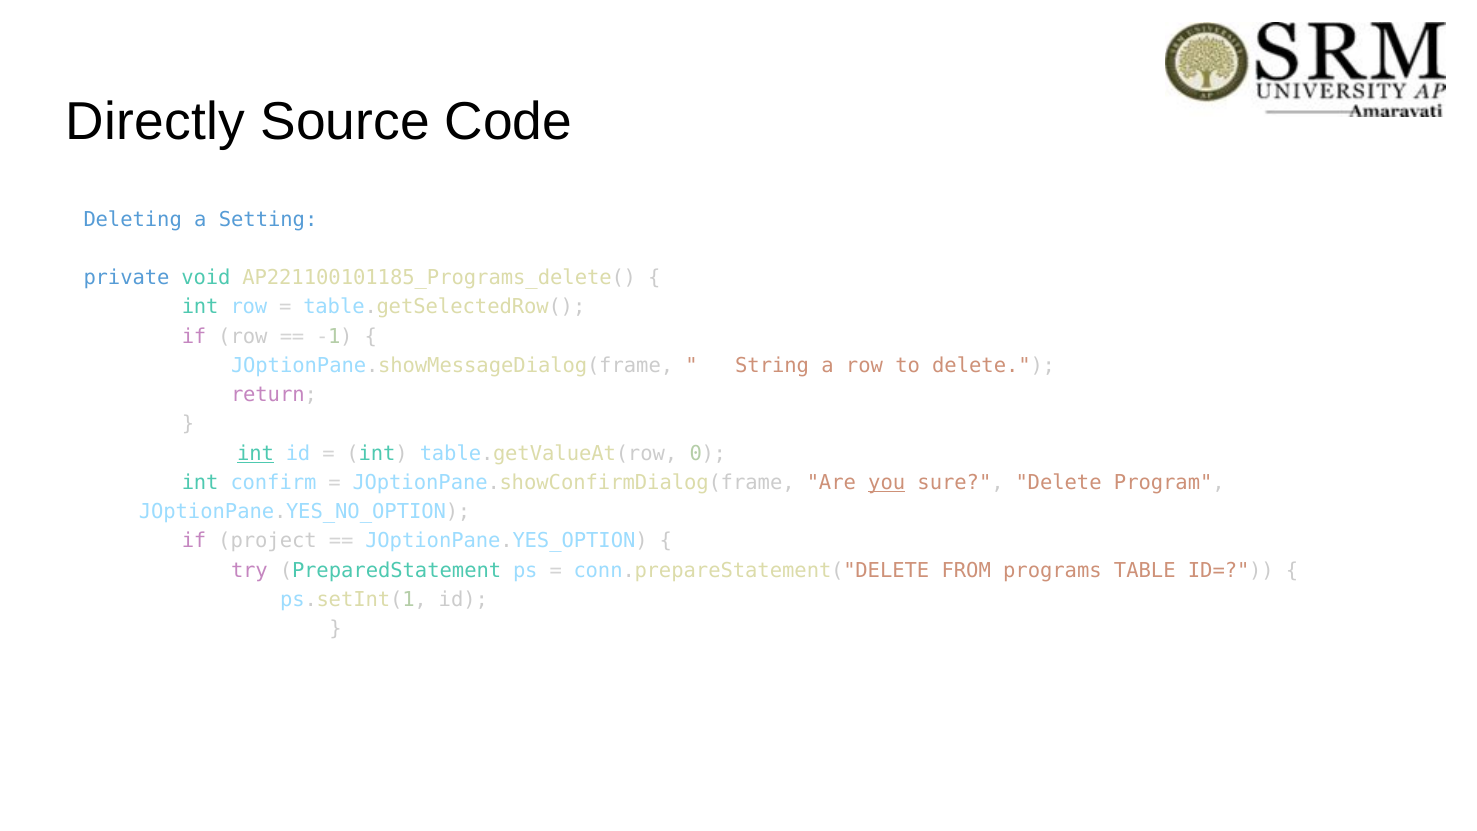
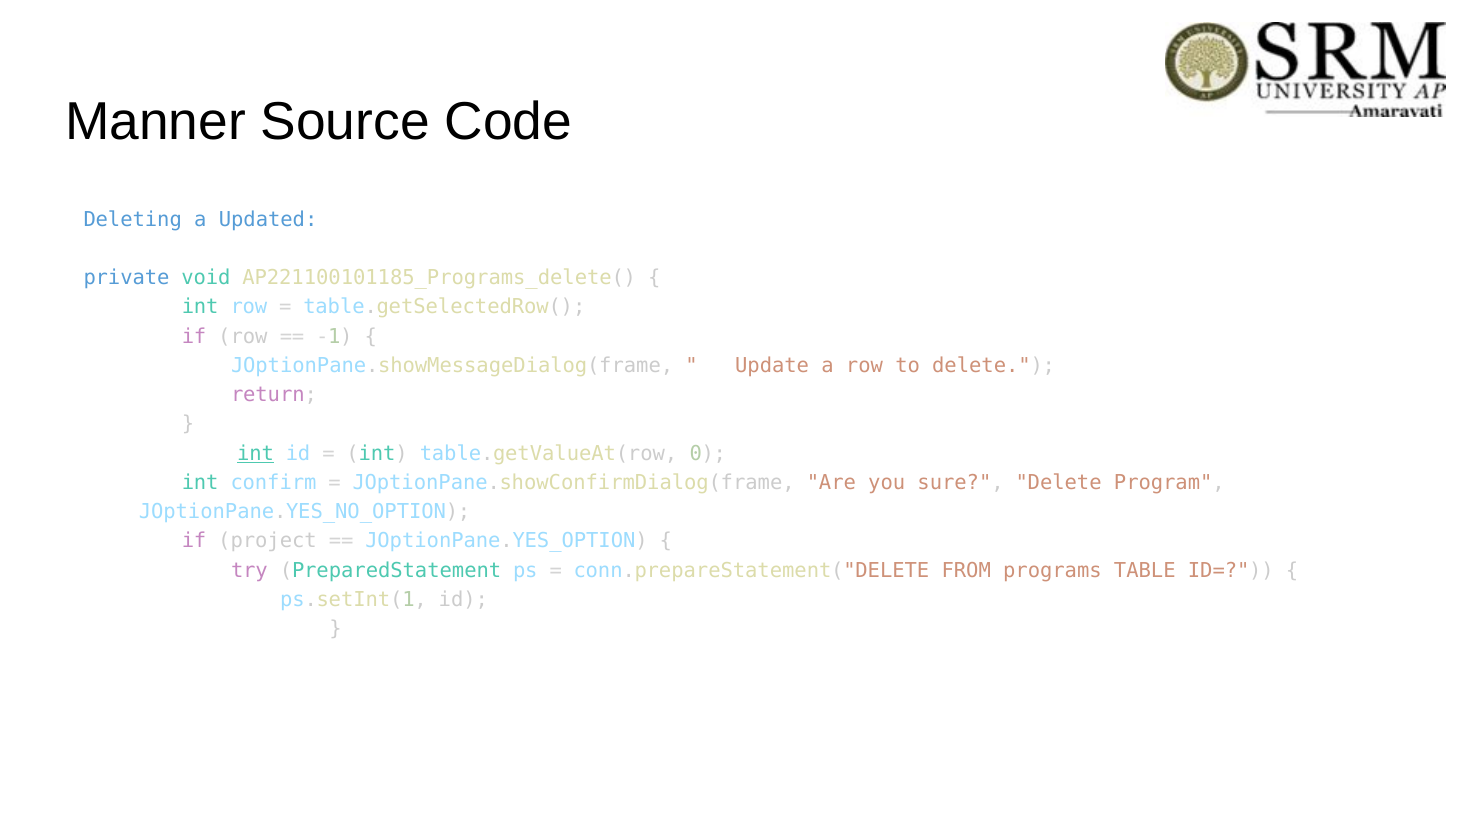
Directly: Directly -> Manner
Setting: Setting -> Updated
String: String -> Update
you underline: present -> none
